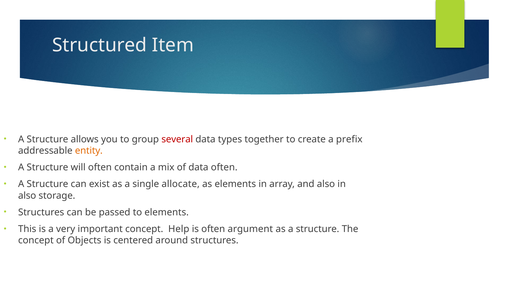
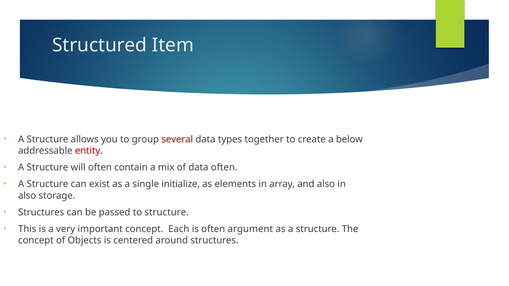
prefix: prefix -> below
entity colour: orange -> red
allocate: allocate -> initialize
to elements: elements -> structure
Help: Help -> Each
